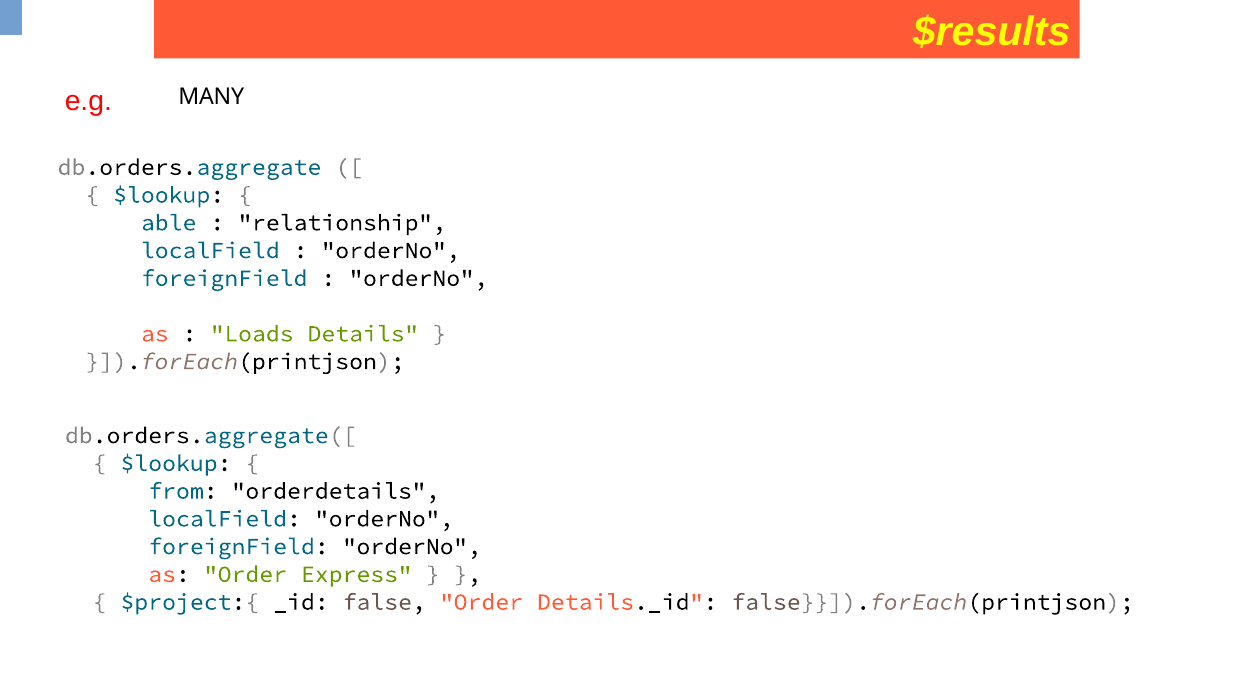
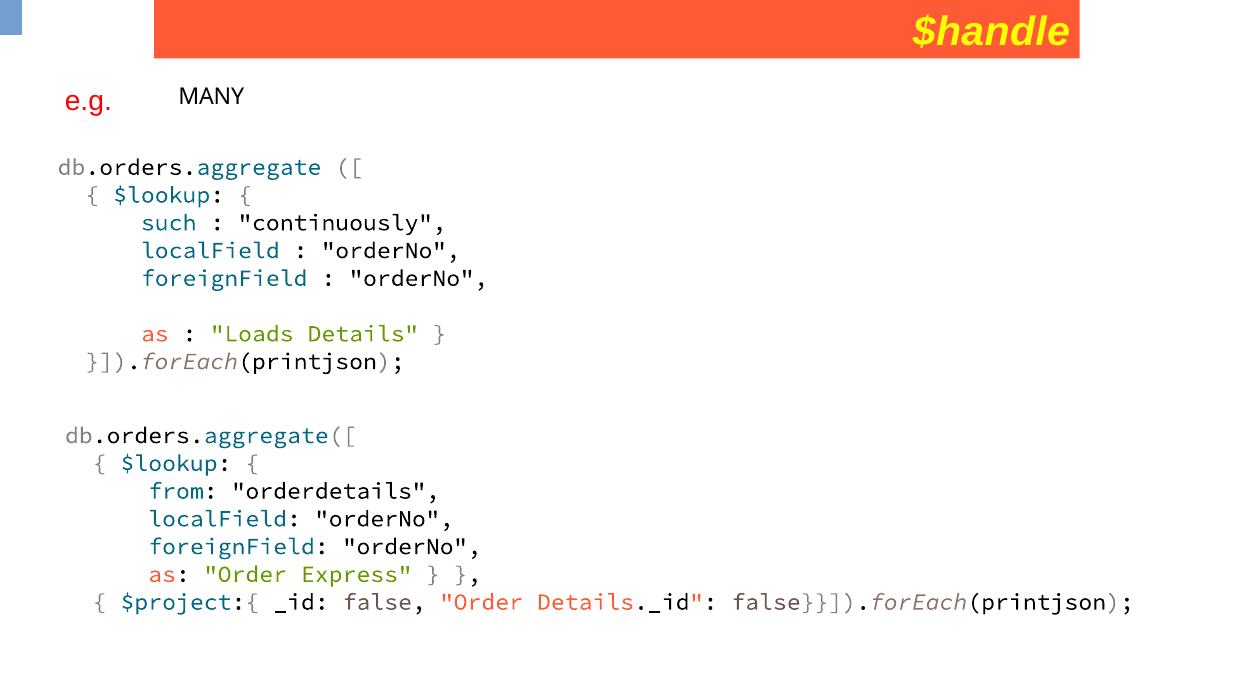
$results: $results -> $handle
able: able -> such
relationship: relationship -> continuously
